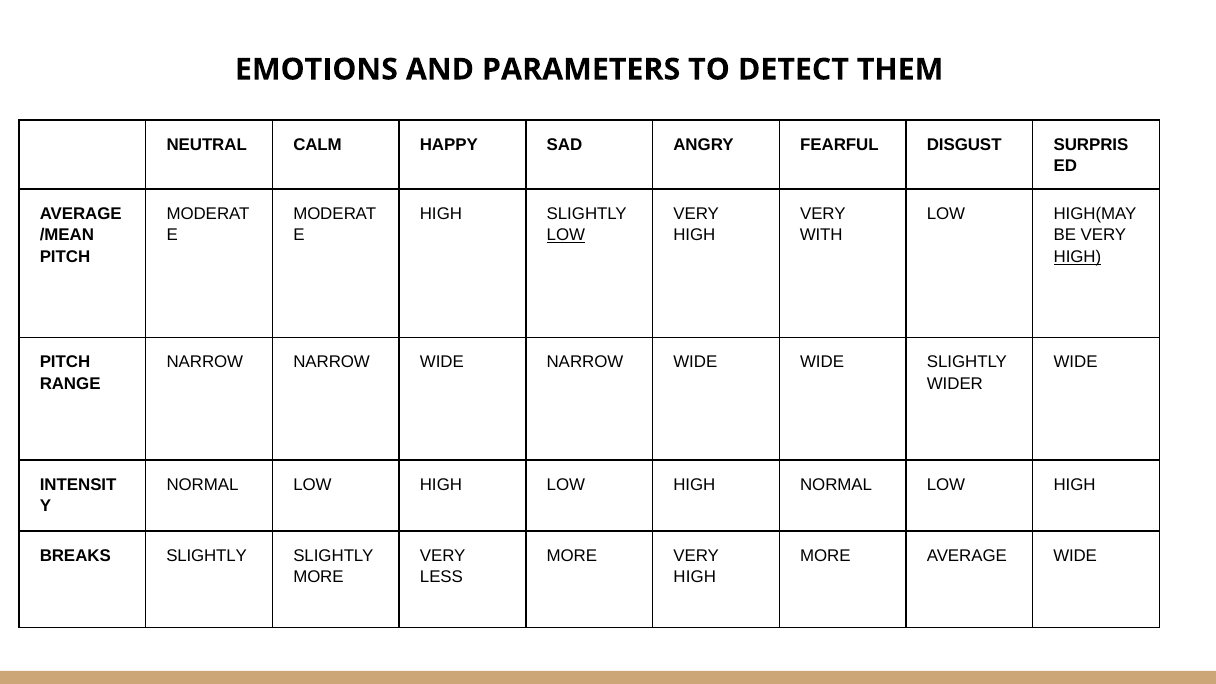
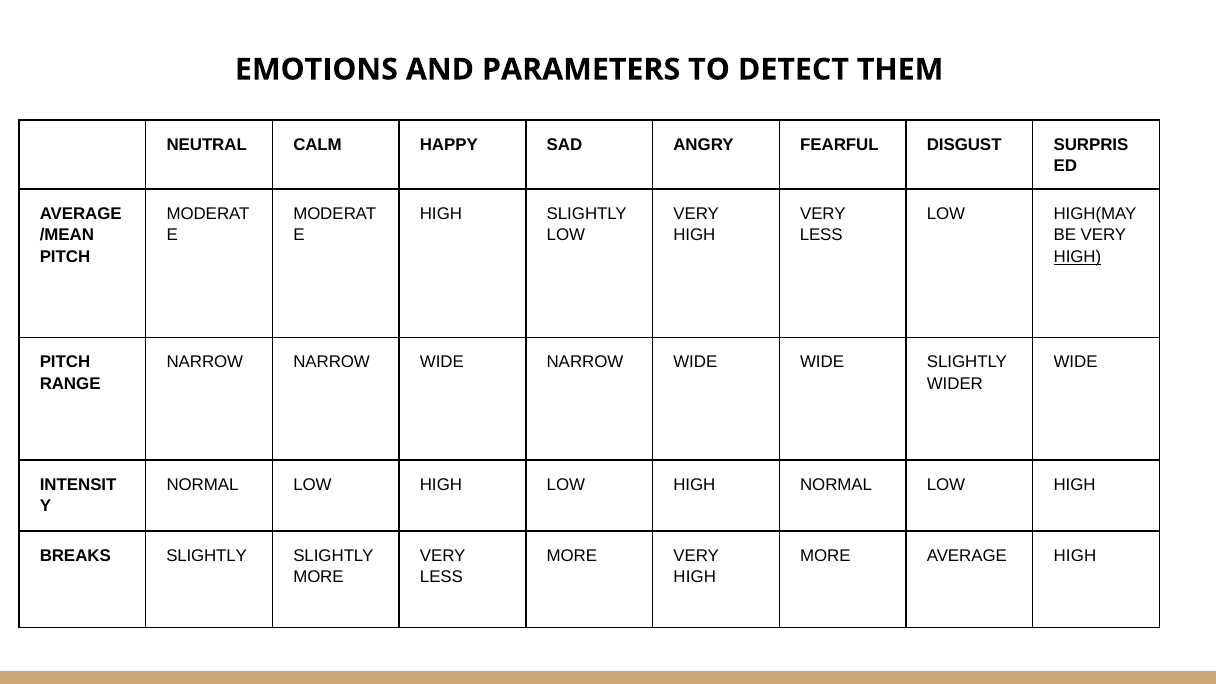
LOW at (566, 235) underline: present -> none
WITH at (821, 235): WITH -> LESS
AVERAGE WIDE: WIDE -> HIGH
